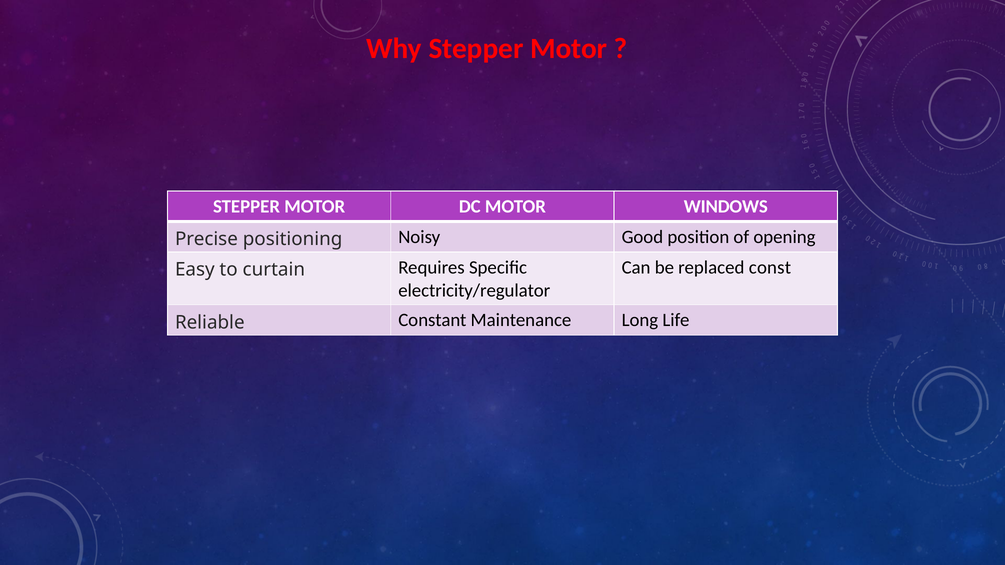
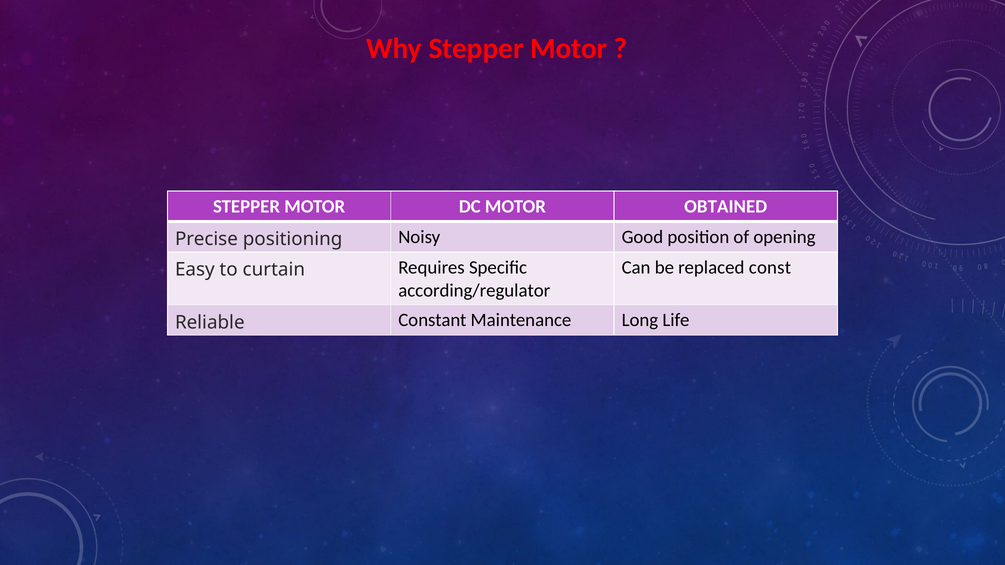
WINDOWS: WINDOWS -> OBTAINED
electricity/regulator: electricity/regulator -> according/regulator
